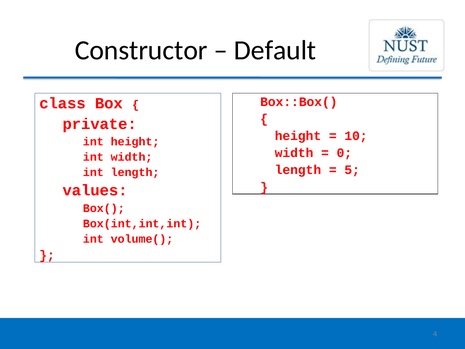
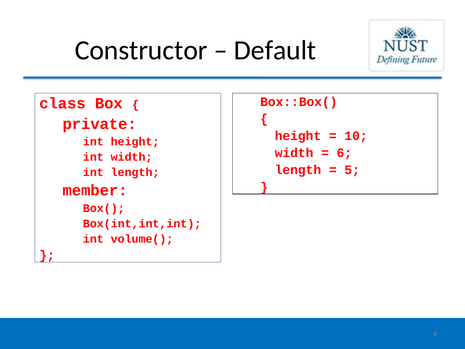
0: 0 -> 6
values: values -> member
